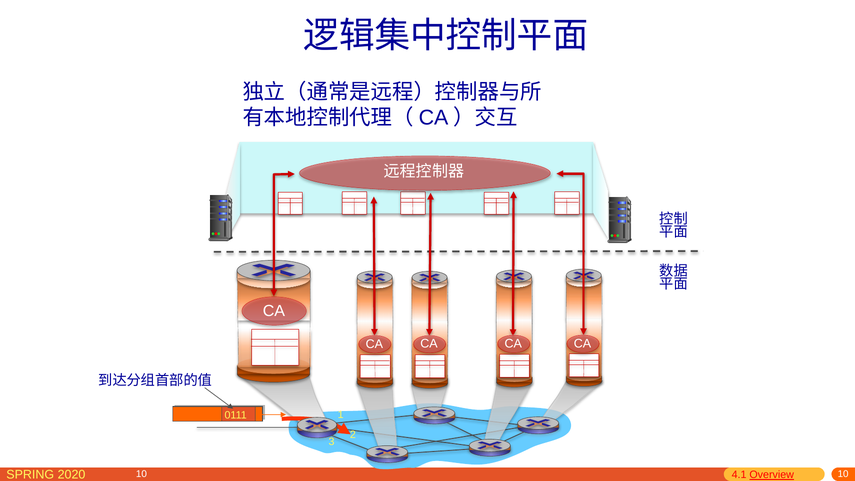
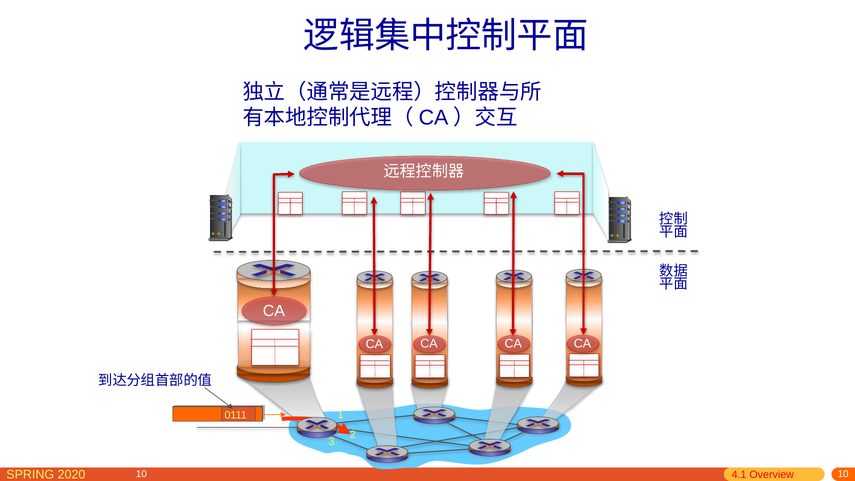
Overview underline: present -> none
